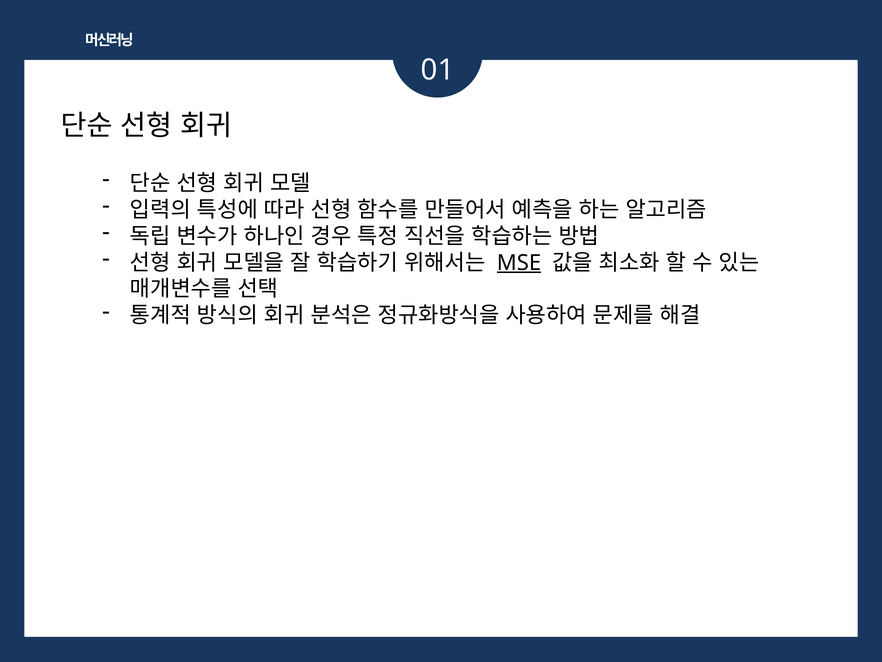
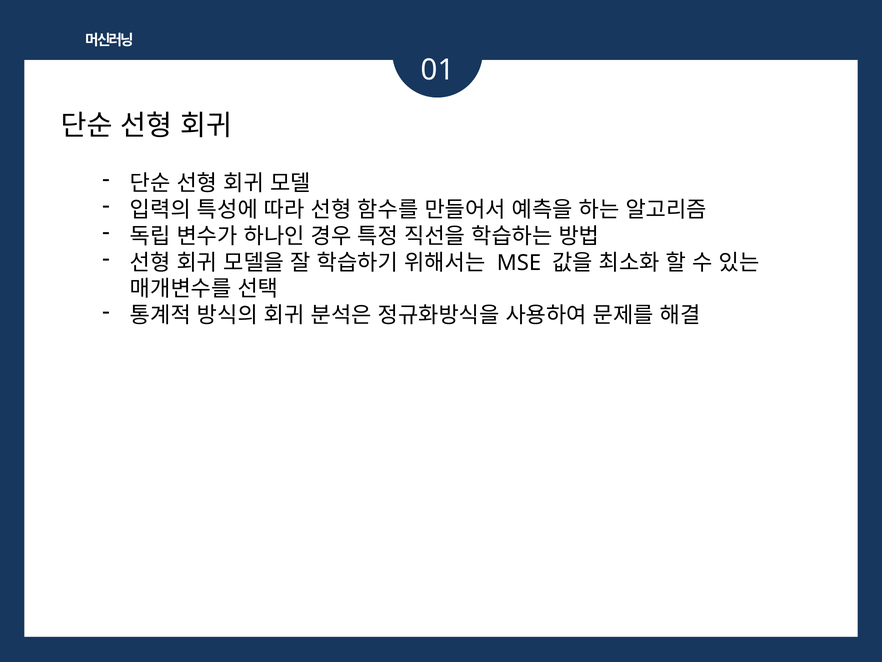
MSE underline: present -> none
